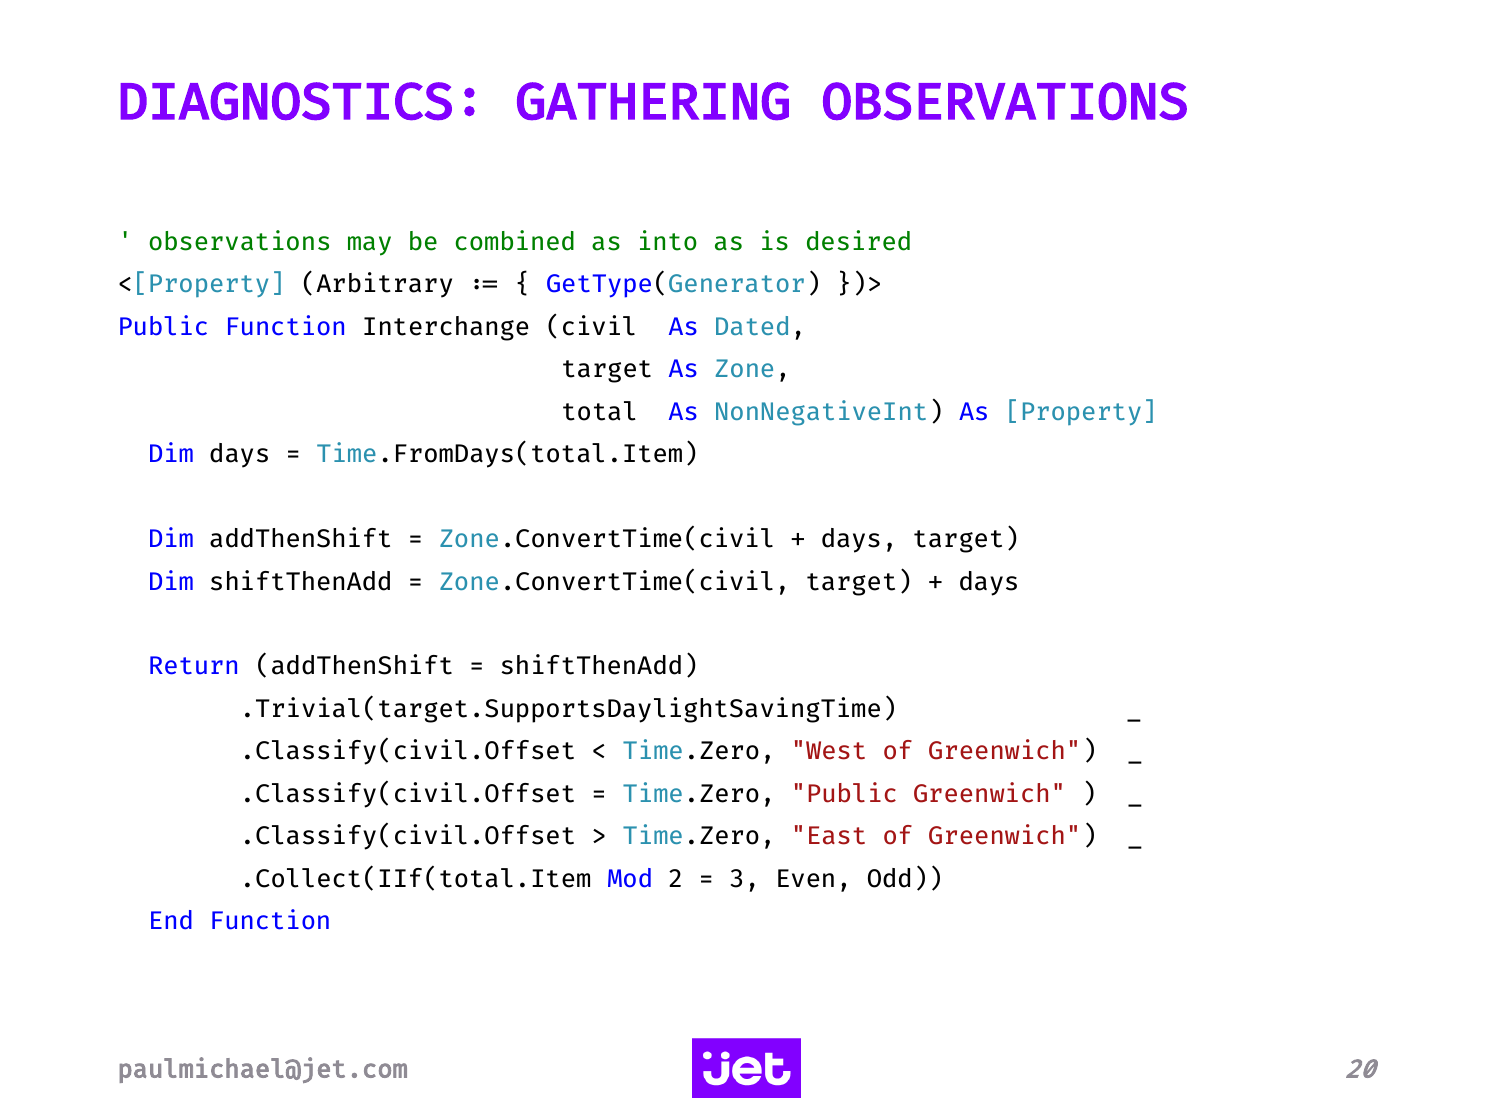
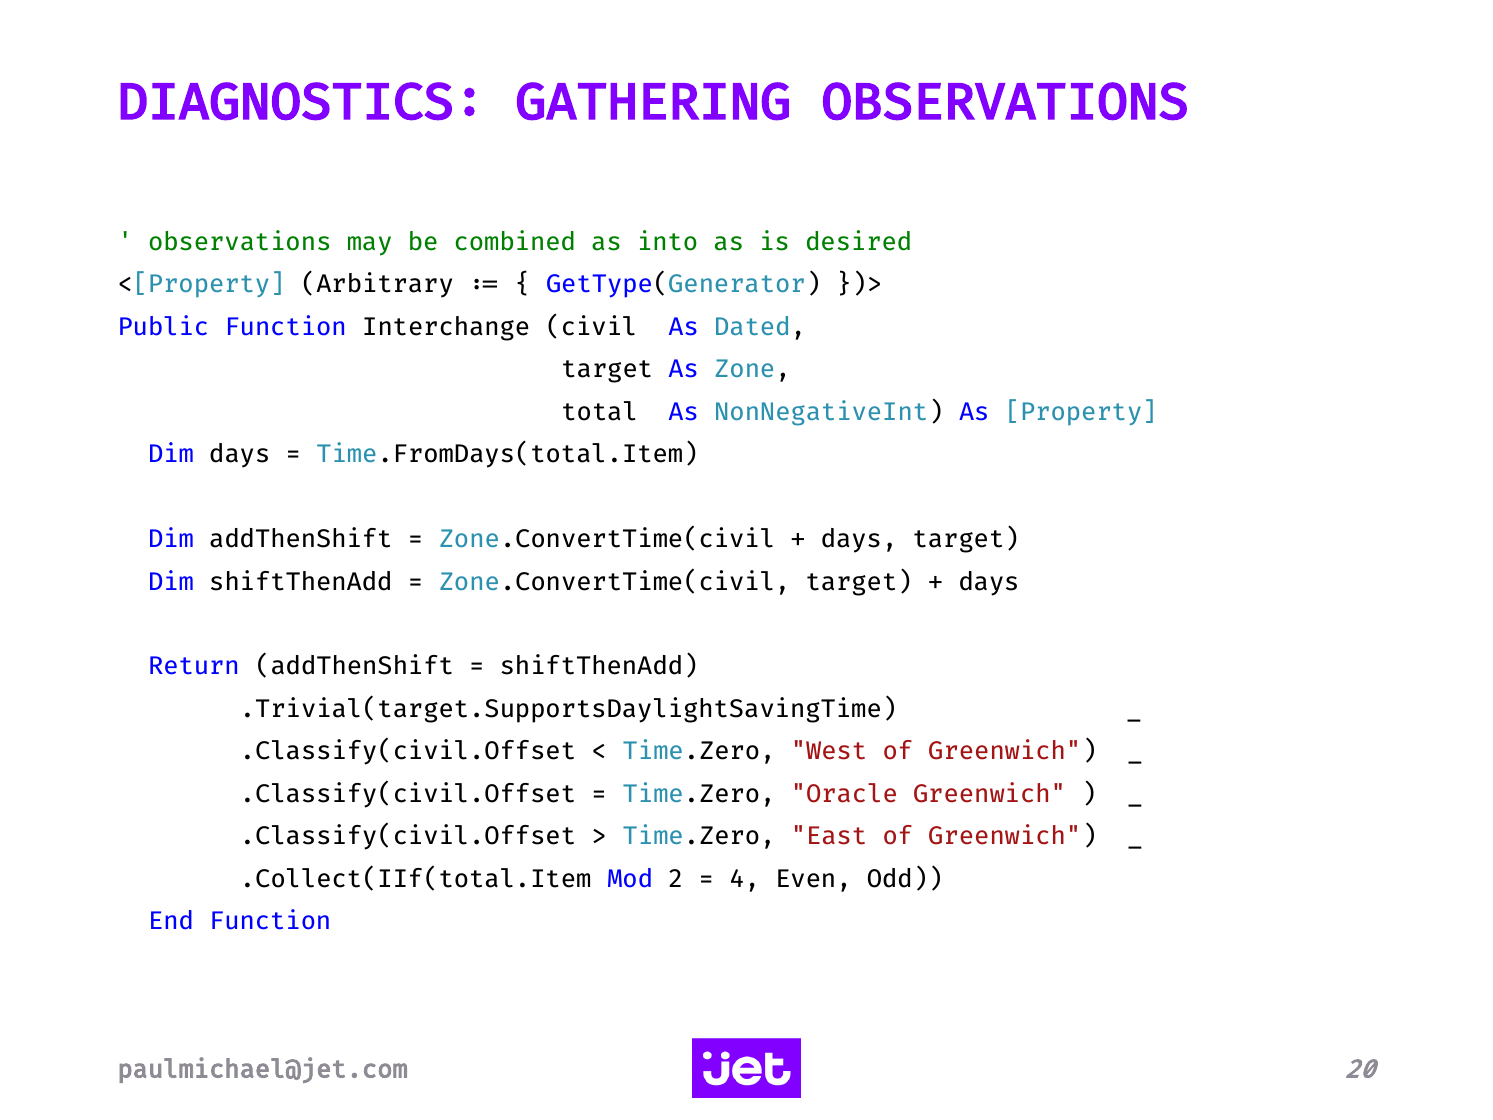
Time.Zero Public: Public -> Oracle
3: 3 -> 4
